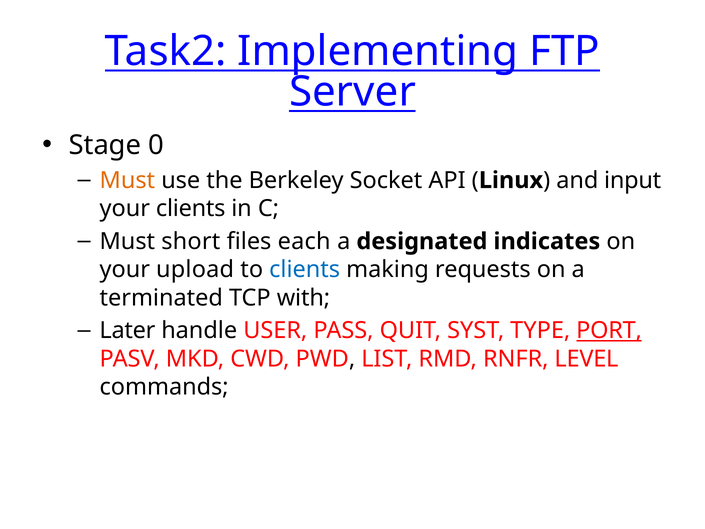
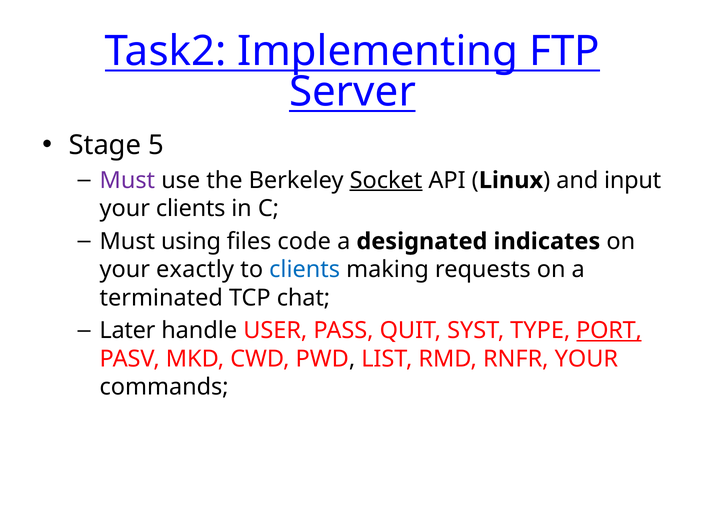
0: 0 -> 5
Must at (127, 180) colour: orange -> purple
Socket underline: none -> present
short: short -> using
each: each -> code
upload: upload -> exactly
with: with -> chat
RNFR LEVEL: LEVEL -> YOUR
